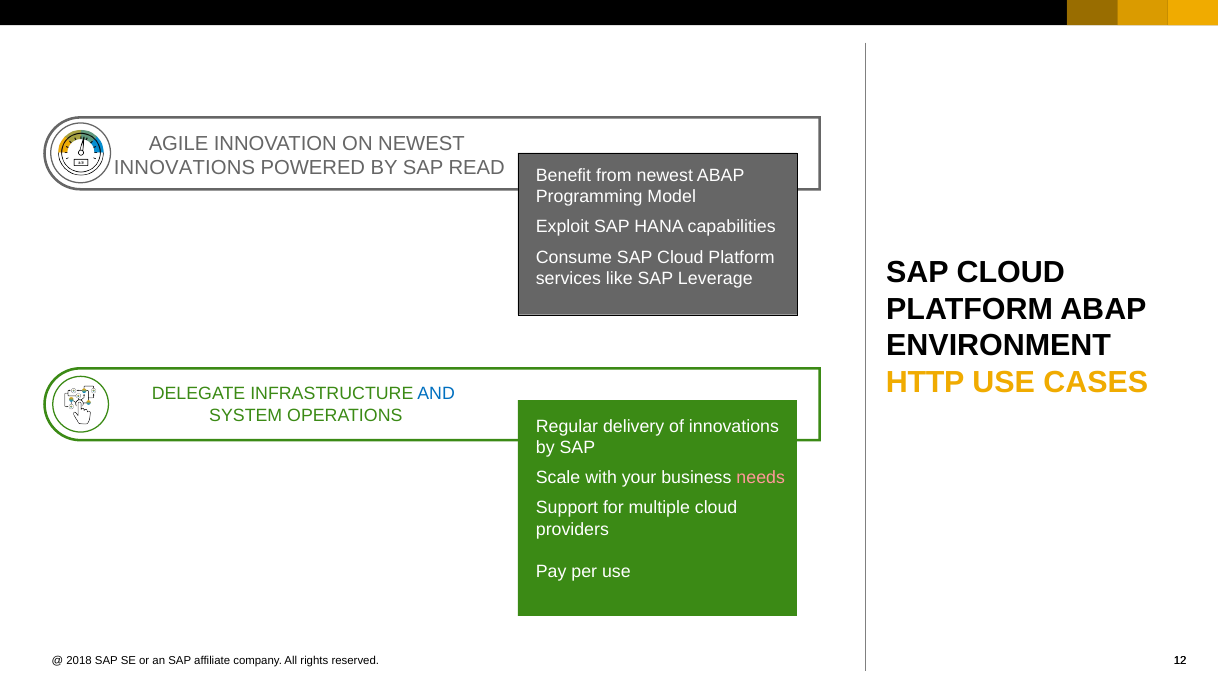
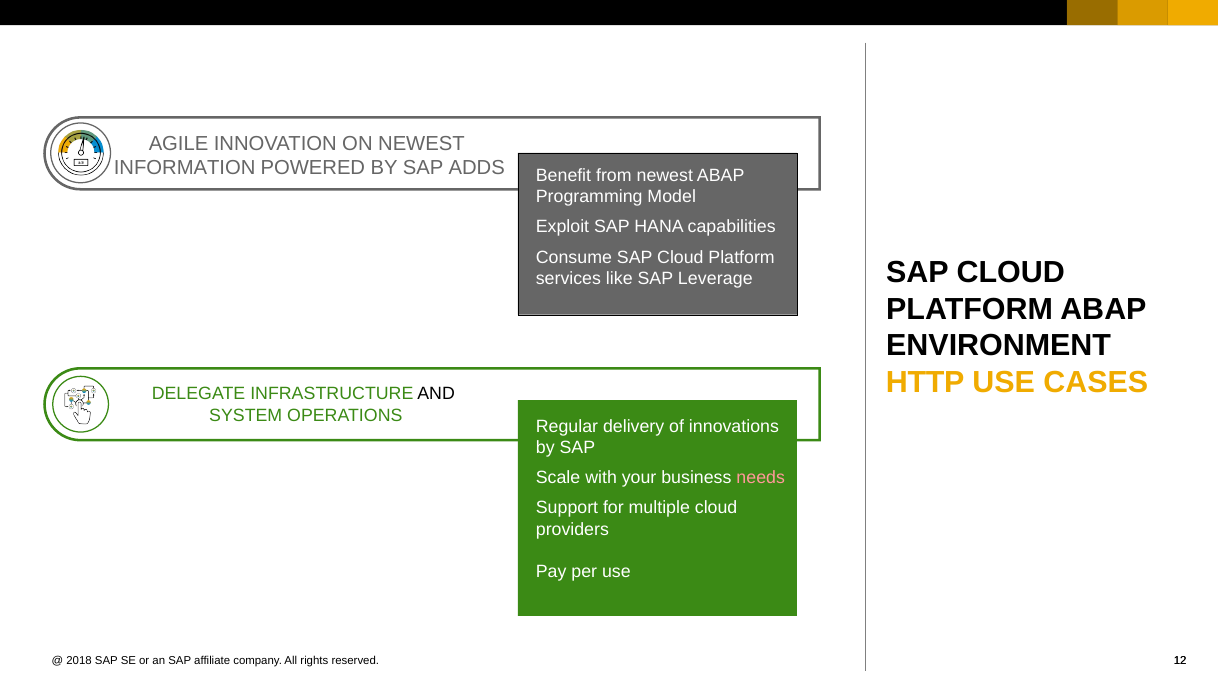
INNOVATIONS at (185, 168): INNOVATIONS -> INFORMATION
READ: READ -> ADDS
AND colour: blue -> black
